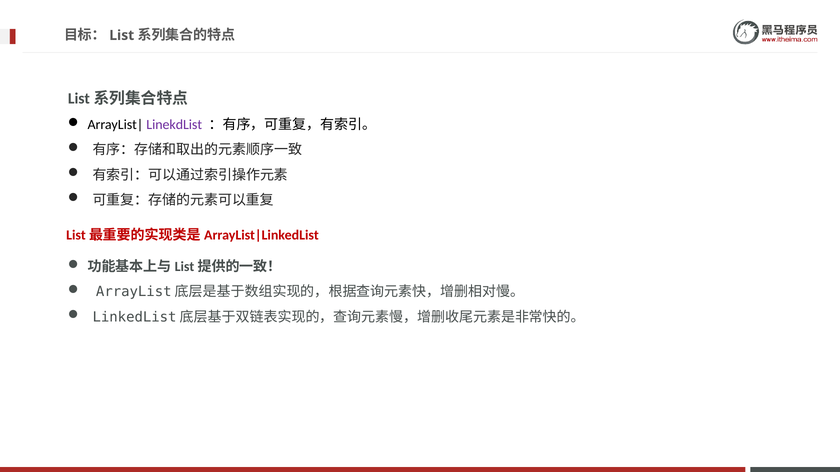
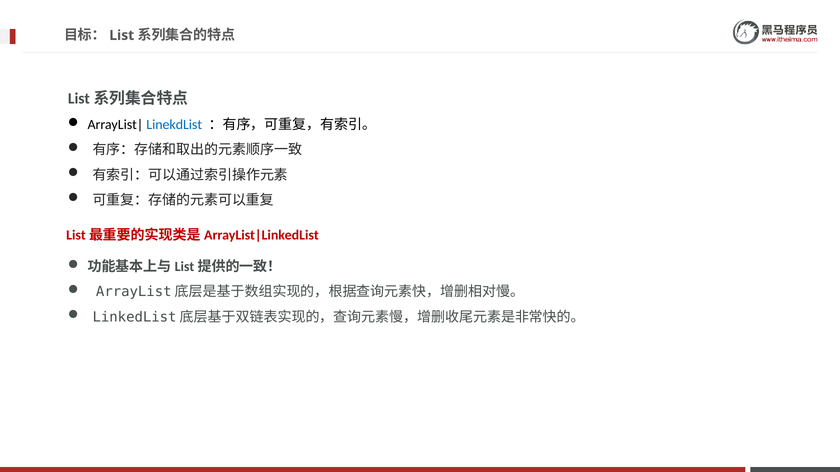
LinekdList colour: purple -> blue
